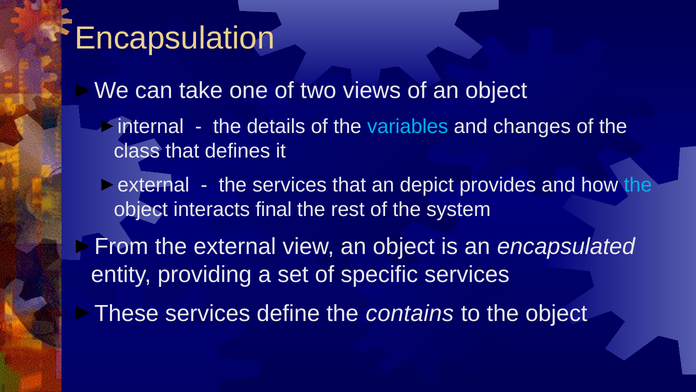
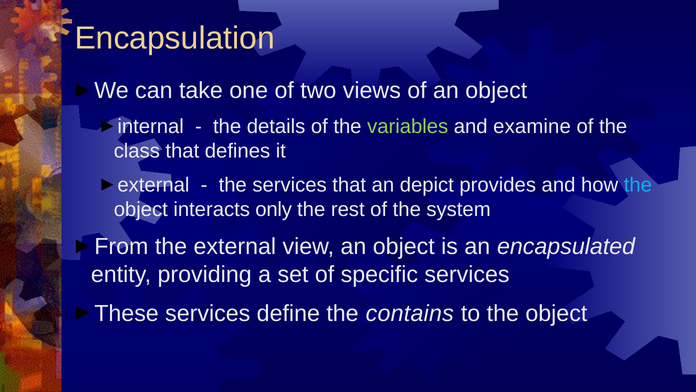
variables colour: light blue -> light green
changes: changes -> examine
final: final -> only
